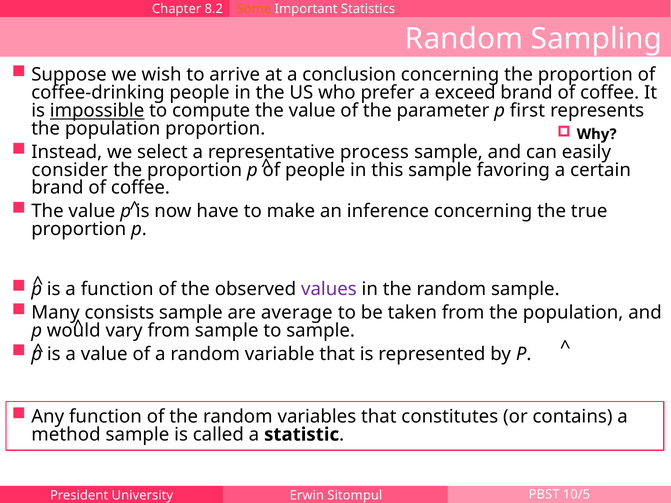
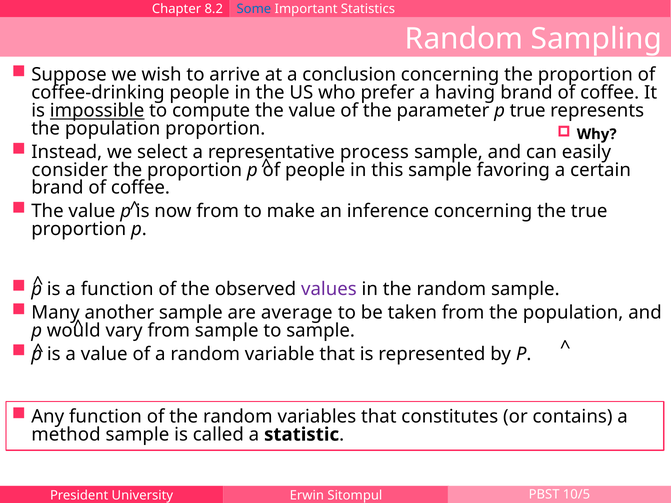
Some colour: orange -> blue
exceed: exceed -> having
p first: first -> true
now have: have -> from
consists: consists -> another
